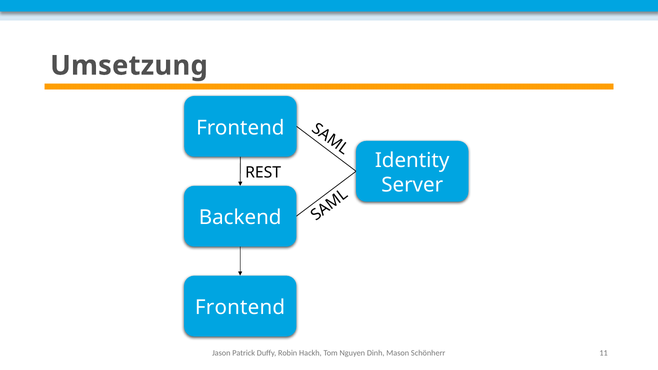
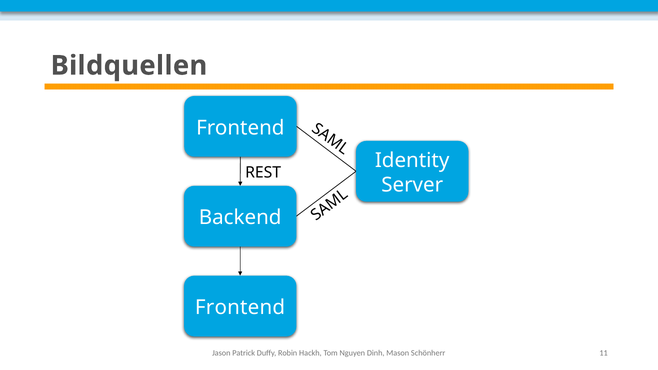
Umsetzung: Umsetzung -> Bildquellen
